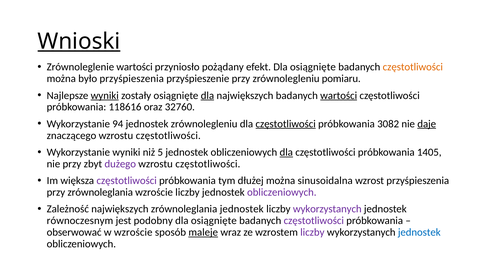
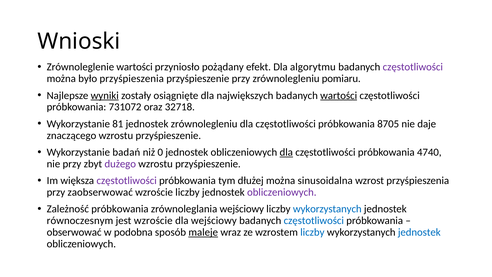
Wnioski underline: present -> none
efekt Dla osiągnięte: osiągnięte -> algorytmu
częstotliwości at (413, 67) colour: orange -> purple
dla at (207, 95) underline: present -> none
118616: 118616 -> 731072
32760: 32760 -> 32718
94: 94 -> 81
częstotliwości at (286, 124) underline: present -> none
3082: 3082 -> 8705
daje underline: present -> none
znaczącego wzrostu częstotliwości: częstotliwości -> przyśpieszenie
Wykorzystanie wyniki: wyniki -> badań
5: 5 -> 0
1405: 1405 -> 4740
częstotliwości at (208, 164): częstotliwości -> przyśpieszenie
przy zrównoleglania: zrównoleglania -> zaobserwować
Zależność największych: największych -> próbkowania
zrównoleglania jednostek: jednostek -> wejściowy
wykorzystanych at (327, 209) colour: purple -> blue
jest podobny: podobny -> wzroście
osiągnięte at (214, 220): osiągnięte -> wejściowy
częstotliwości at (314, 220) colour: purple -> blue
w wzroście: wzroście -> podobna
liczby at (312, 232) colour: purple -> blue
